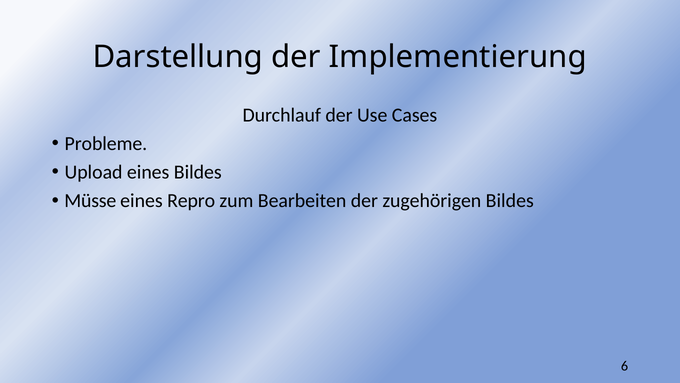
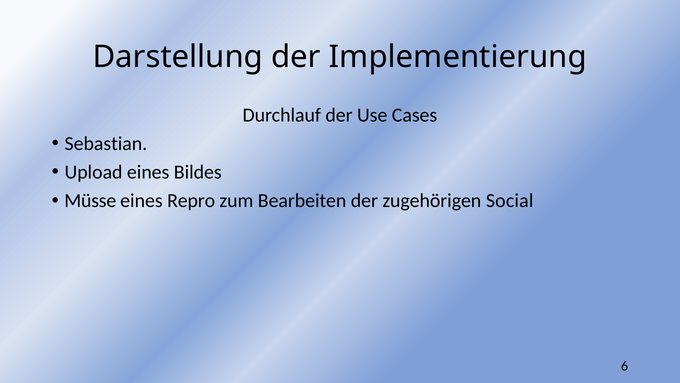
Probleme: Probleme -> Sebastian
zugehörigen Bildes: Bildes -> Social
